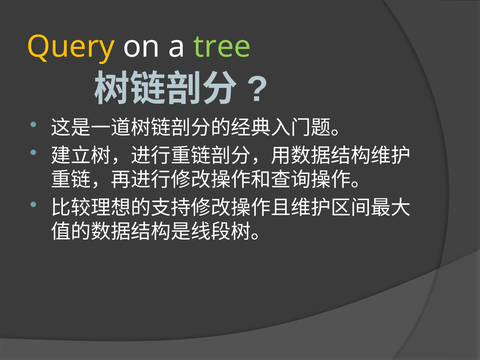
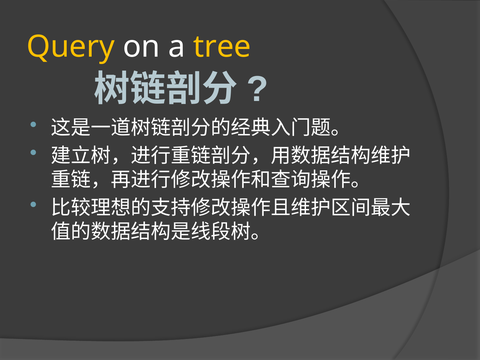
tree colour: light green -> yellow
